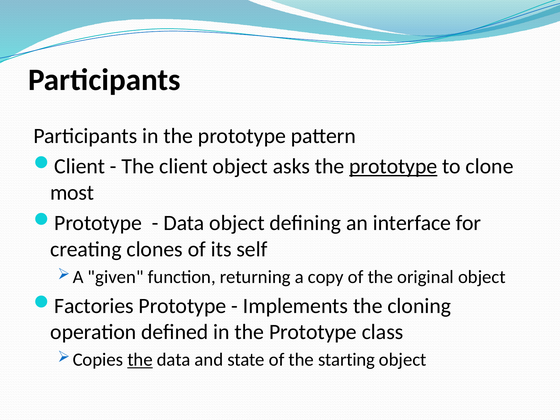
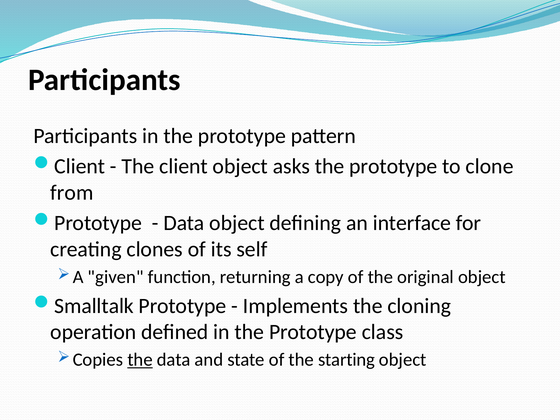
prototype at (393, 166) underline: present -> none
most: most -> from
Factories: Factories -> Smalltalk
